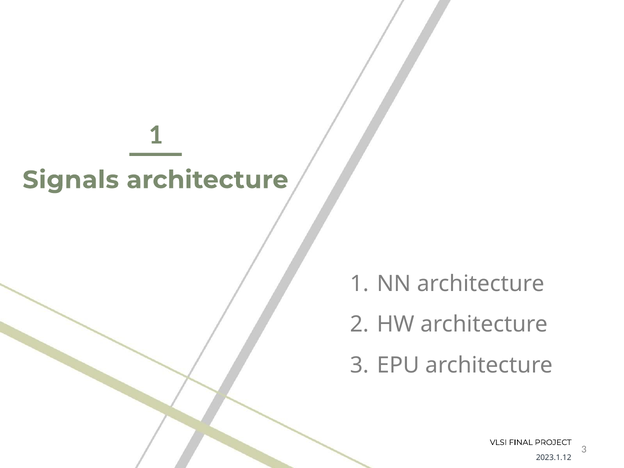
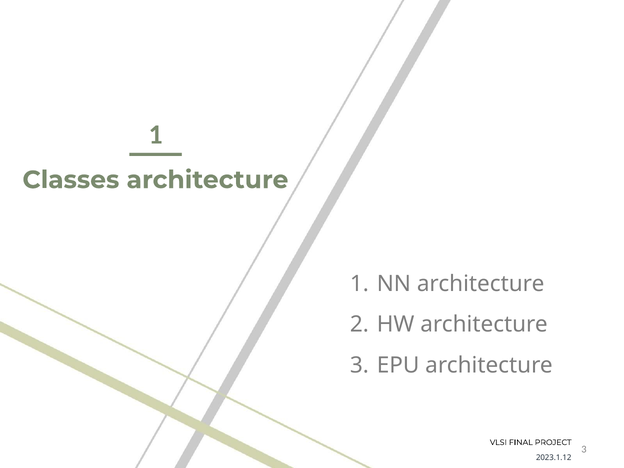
Signals: Signals -> Classes
